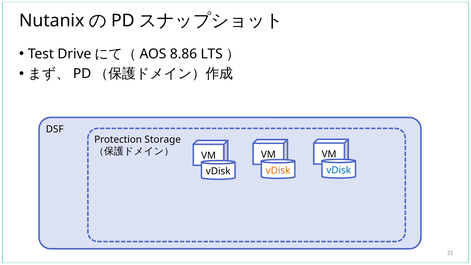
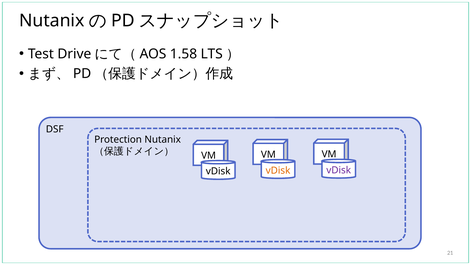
8.86: 8.86 -> 1.58
Protection Storage: Storage -> Nutanix
vDisk at (339, 170) colour: blue -> purple
